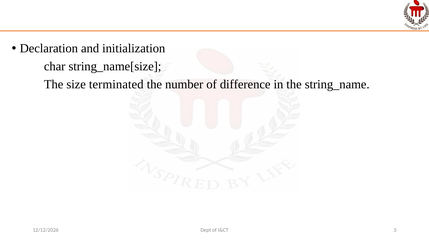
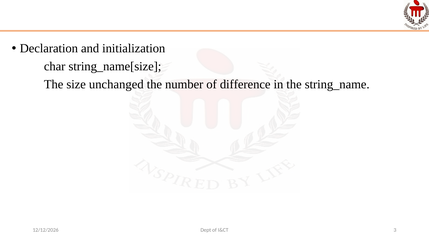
terminated: terminated -> unchanged
